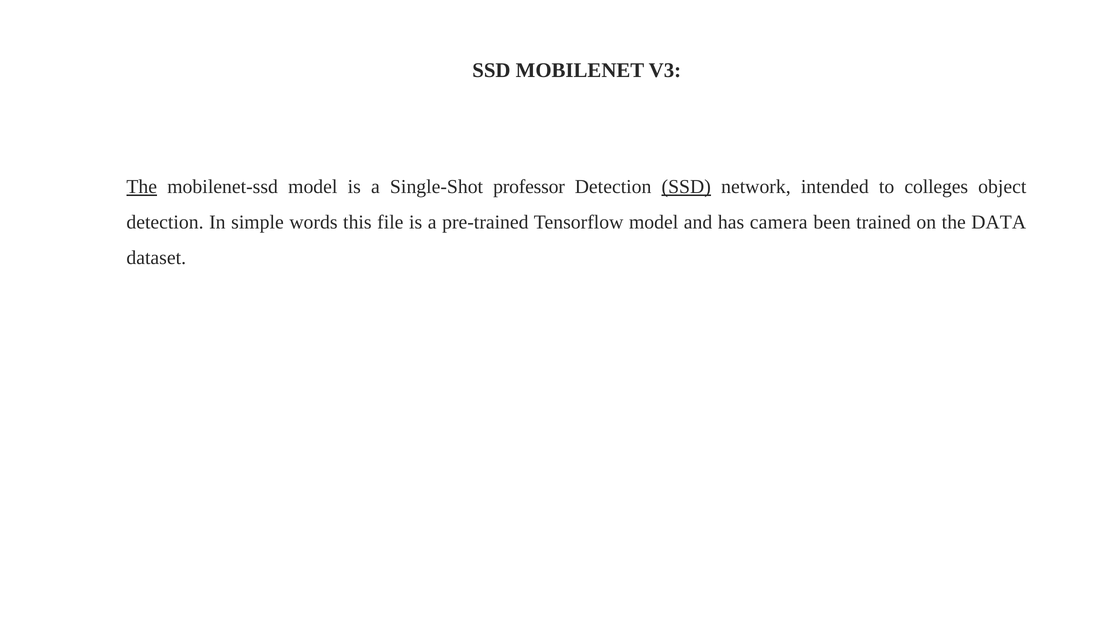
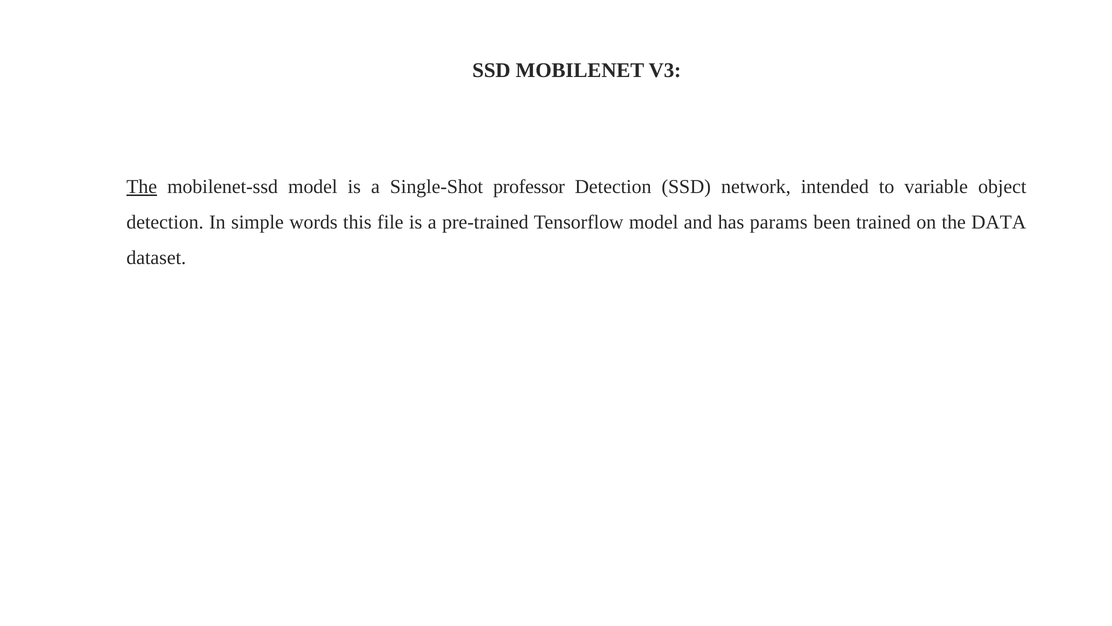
SSD at (686, 187) underline: present -> none
colleges: colleges -> variable
camera: camera -> params
